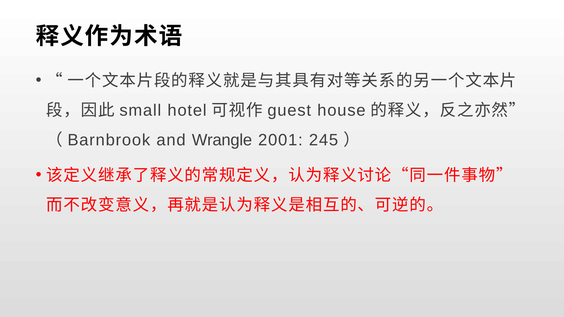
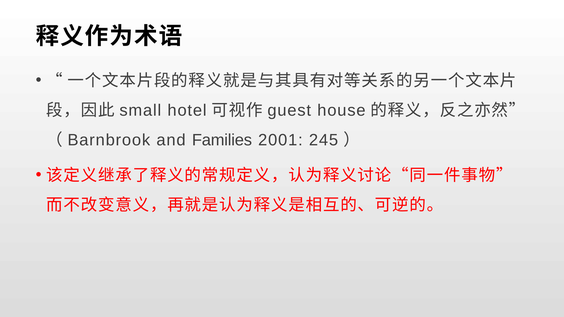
Wrangle: Wrangle -> Families
